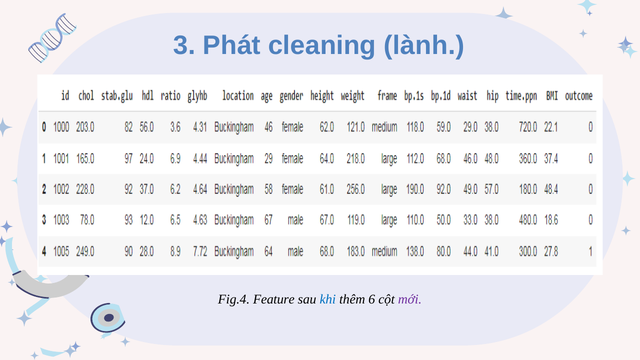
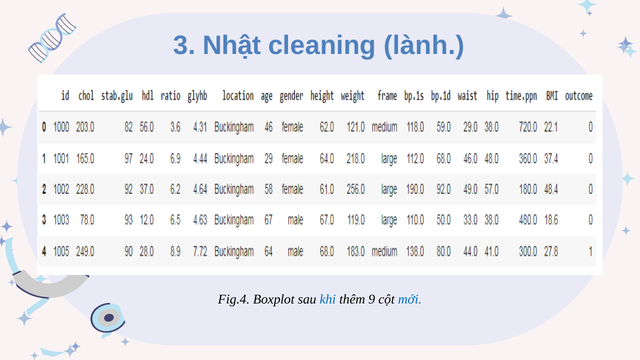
Phát: Phát -> Nhật
Feature: Feature -> Boxplot
6: 6 -> 9
mới colour: purple -> blue
